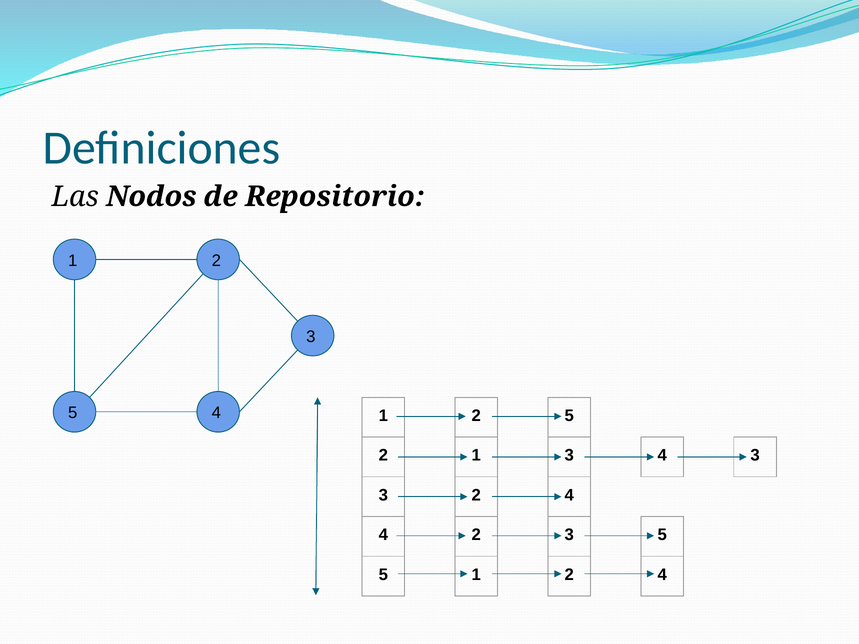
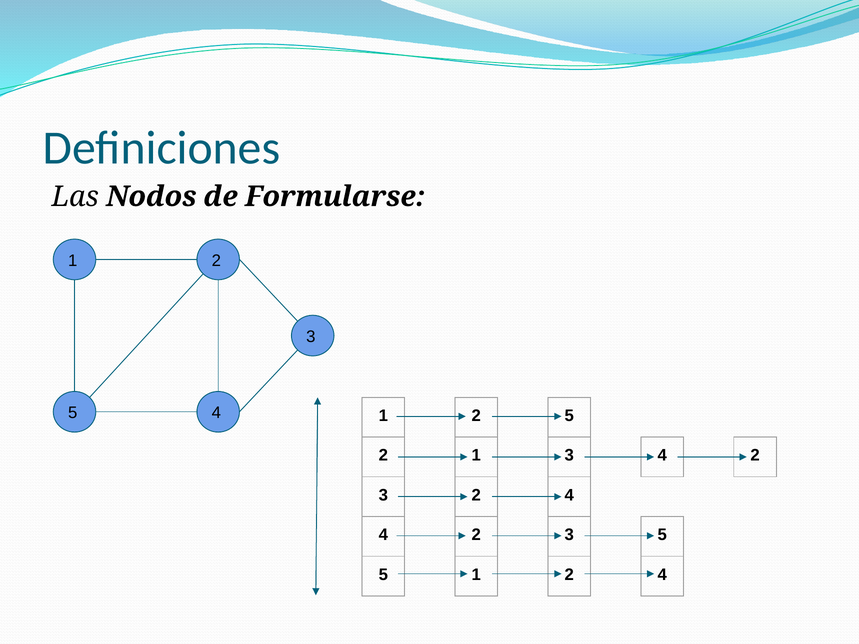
Repositorio: Repositorio -> Formularse
3 at (755, 456): 3 -> 2
